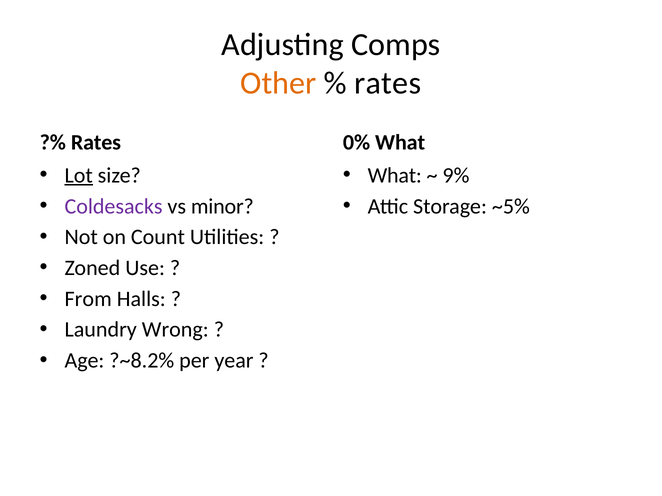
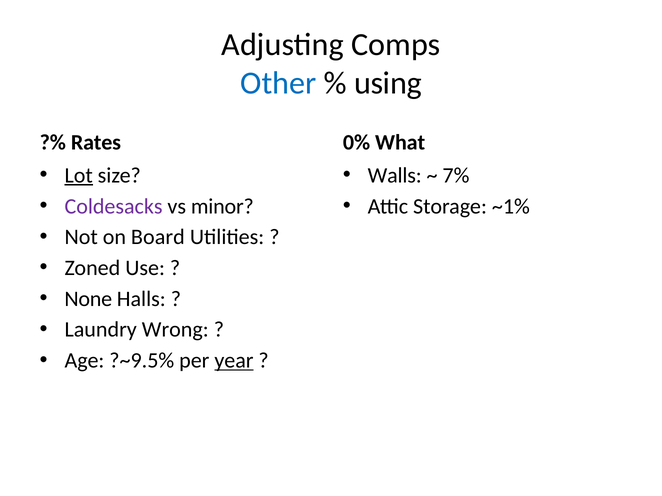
Other colour: orange -> blue
rates at (388, 83): rates -> using
What at (395, 176): What -> Walls
9%: 9% -> 7%
~5%: ~5% -> ~1%
Count: Count -> Board
From: From -> None
?~8.2%: ?~8.2% -> ?~9.5%
year underline: none -> present
